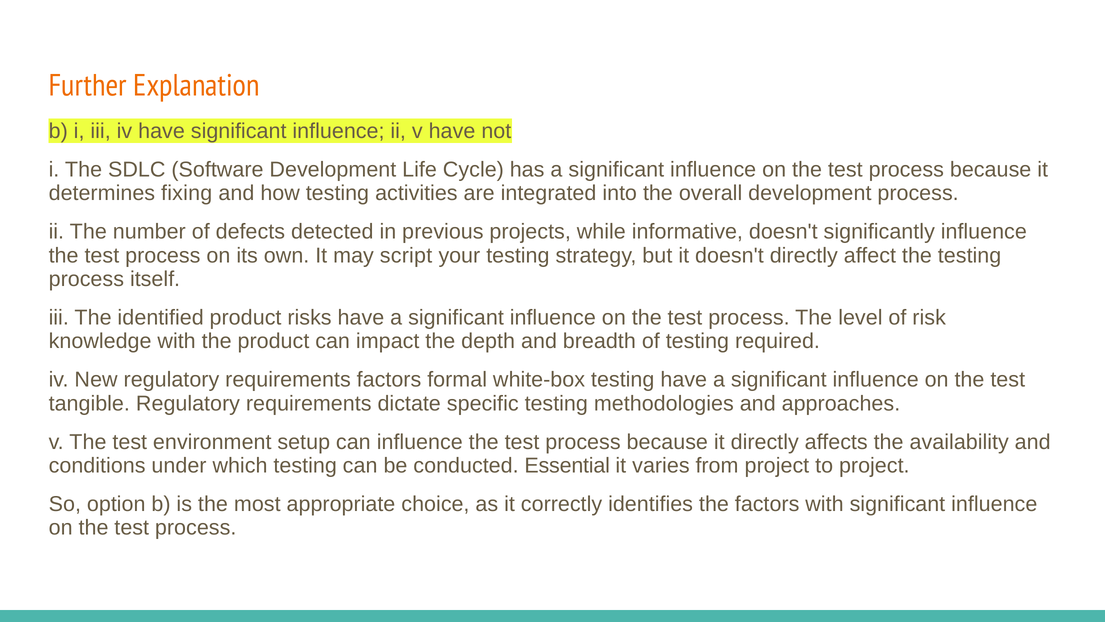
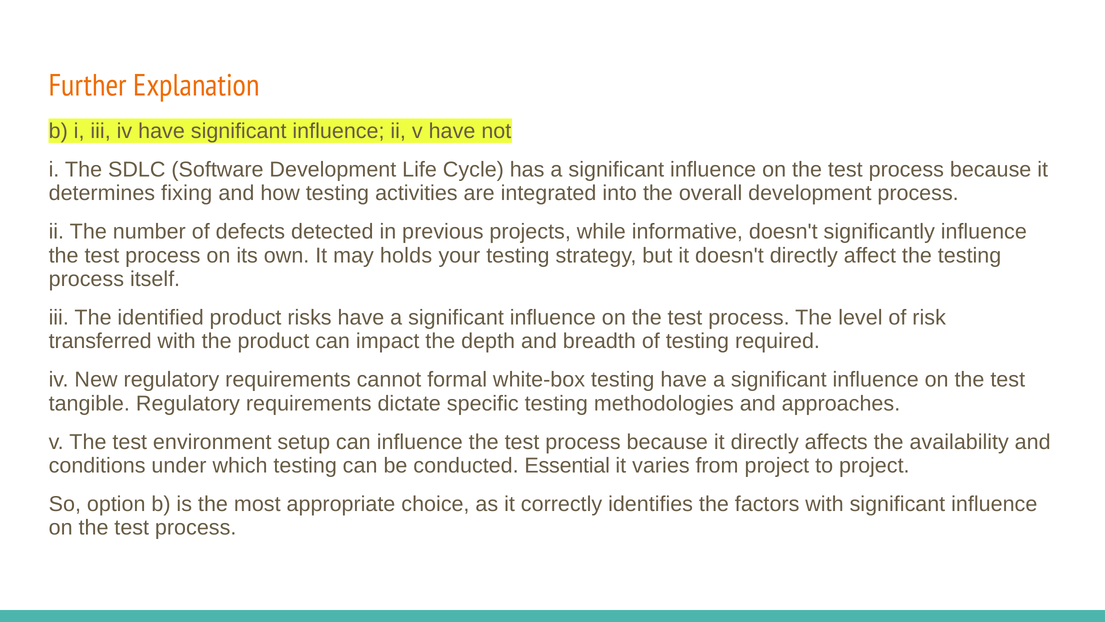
script: script -> holds
knowledge: knowledge -> transferred
requirements factors: factors -> cannot
